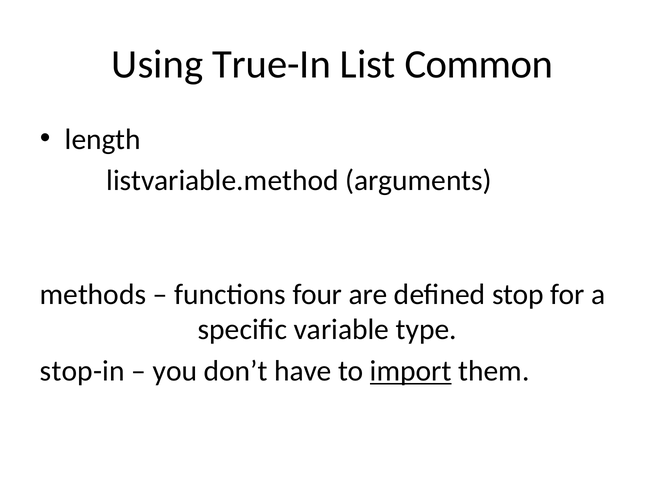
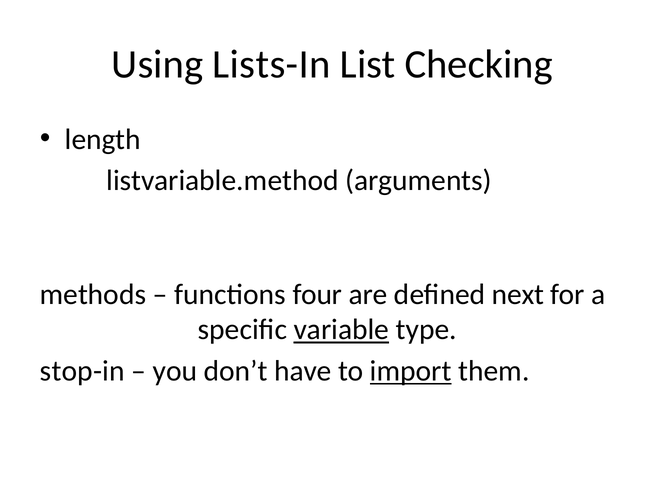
True-In: True-In -> Lists-In
Common: Common -> Checking
stop: stop -> next
variable underline: none -> present
